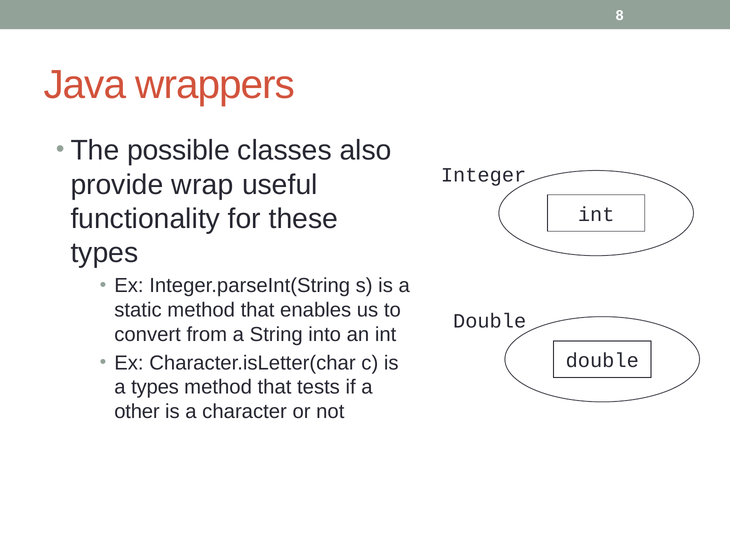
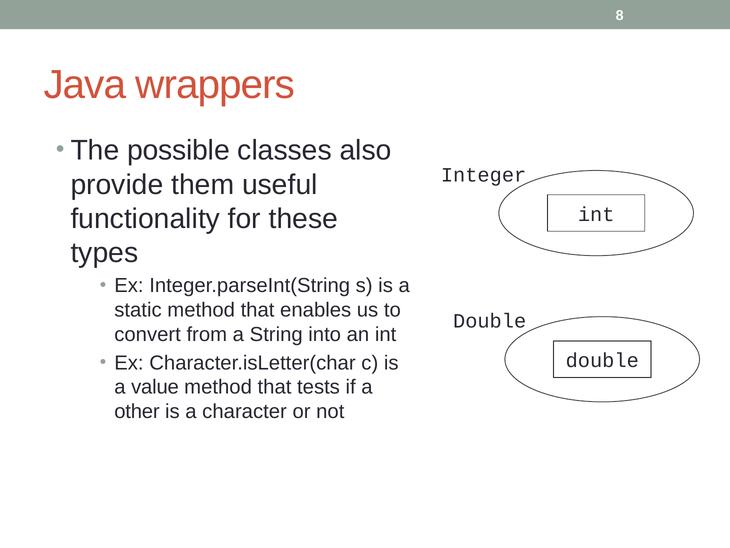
wrap: wrap -> them
a types: types -> value
